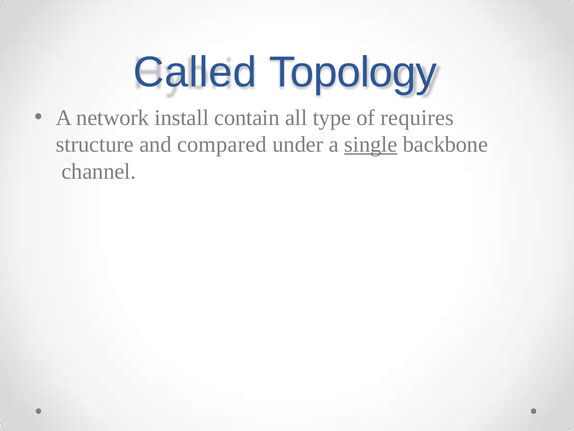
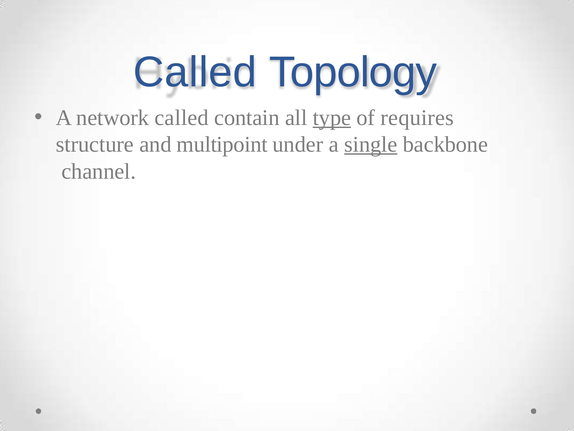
network install: install -> called
type underline: none -> present
compared: compared -> multipoint
